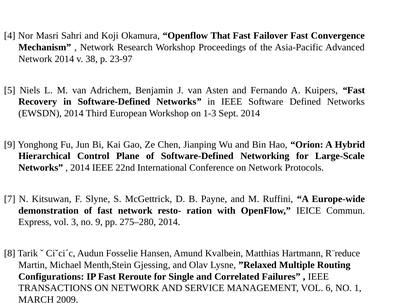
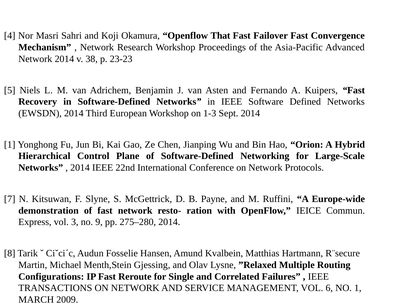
23-97: 23-97 -> 23-23
9 at (10, 145): 9 -> 1
R¨reduce: R¨reduce -> R¨secure
